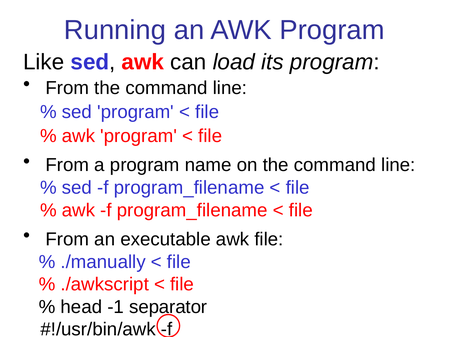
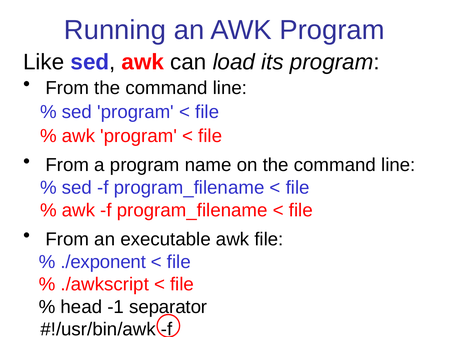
./manually: ./manually -> ./exponent
